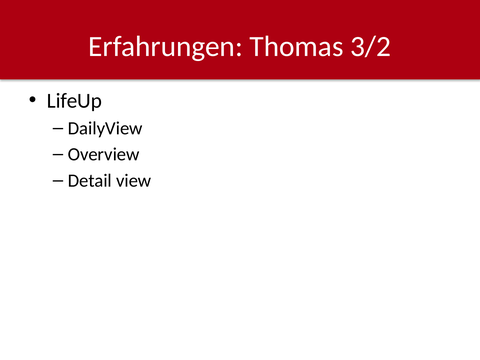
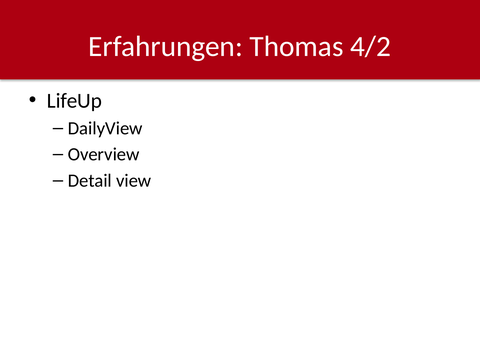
3/2: 3/2 -> 4/2
